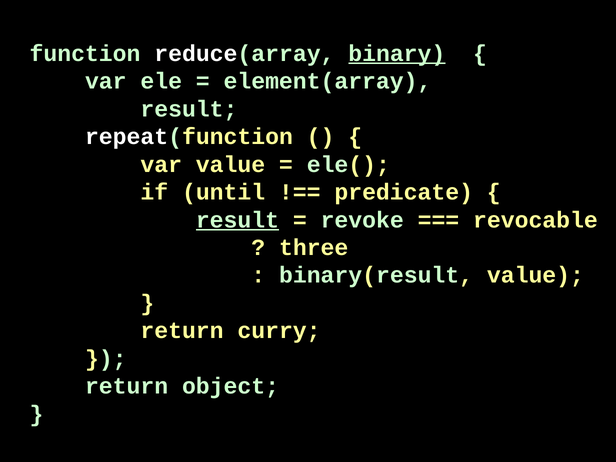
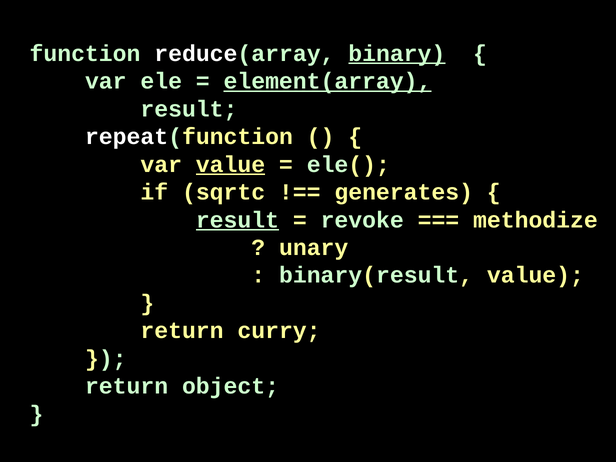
element(array underline: none -> present
value at (231, 164) underline: none -> present
until: until -> sqrtc
predicate: predicate -> generates
revocable: revocable -> methodize
three: three -> unary
